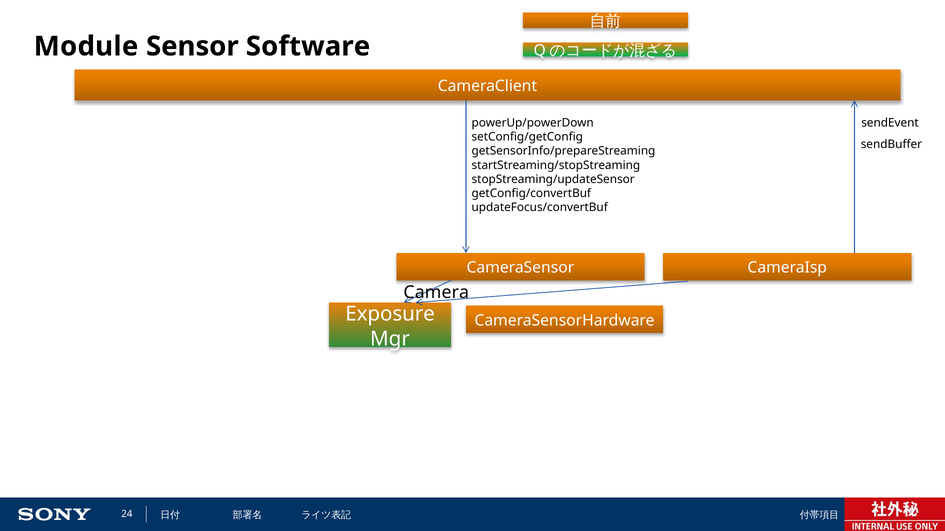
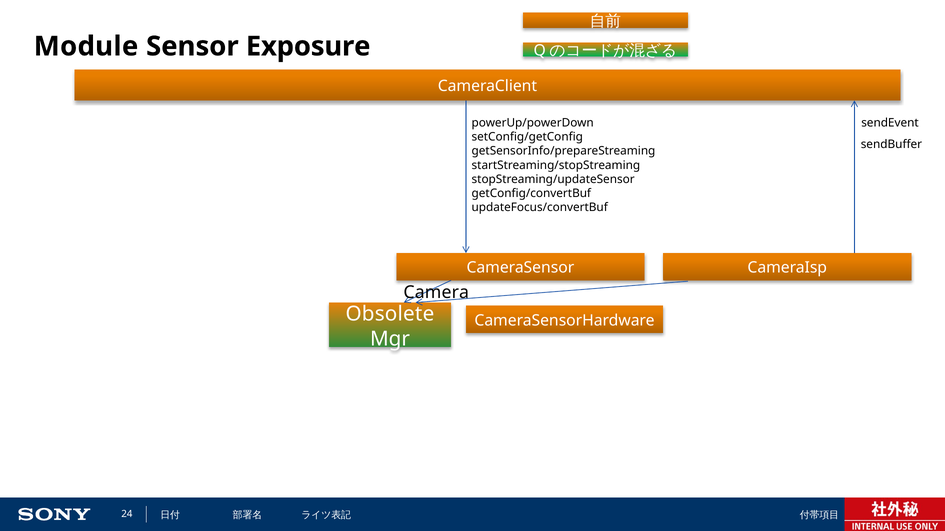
Software: Software -> Exposure
Exposure: Exposure -> Obsolete
